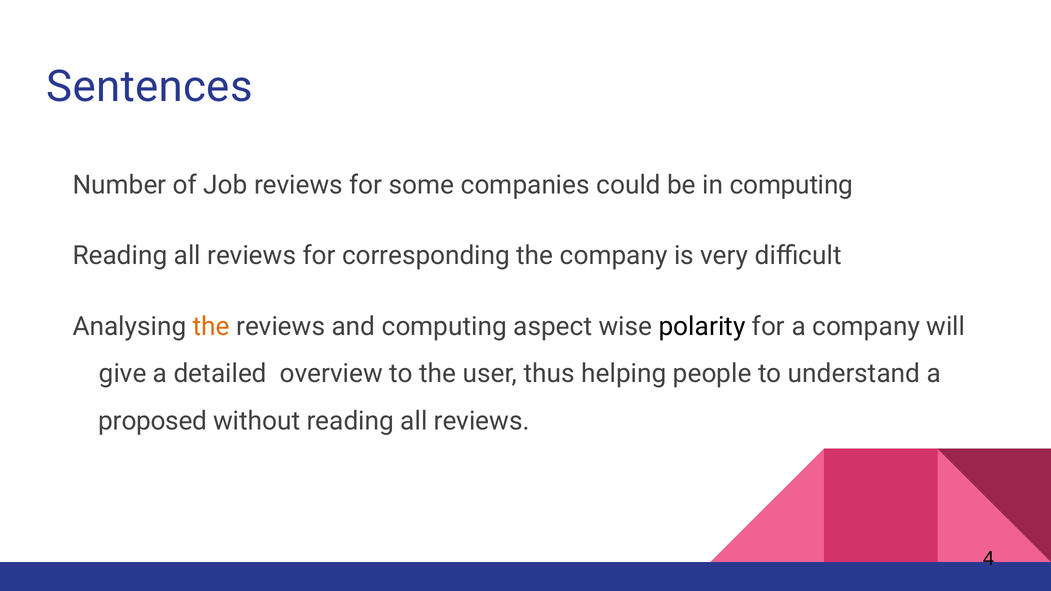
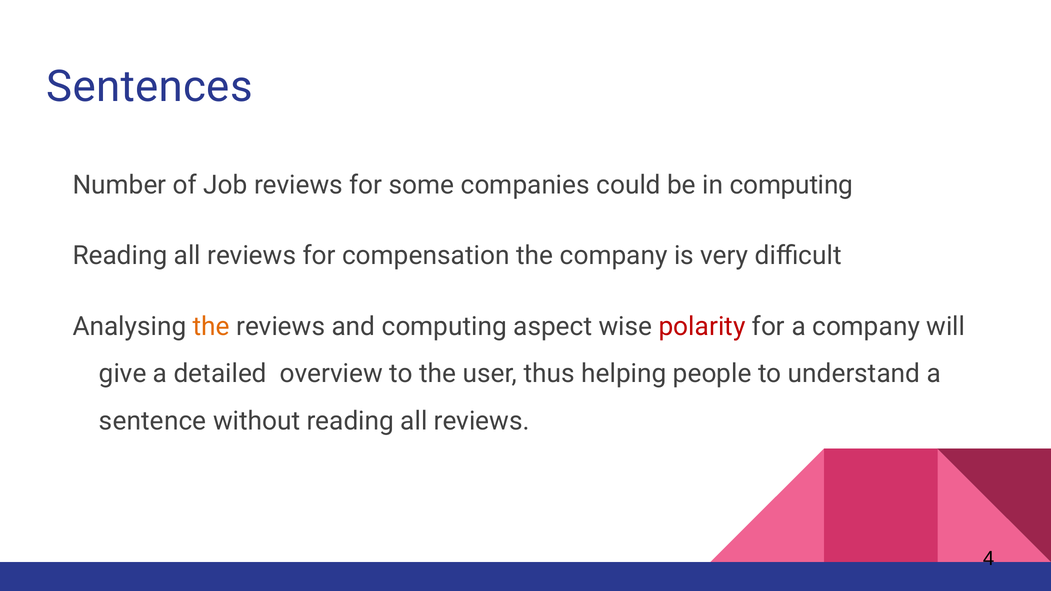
corresponding: corresponding -> compensation
polarity colour: black -> red
proposed: proposed -> sentence
